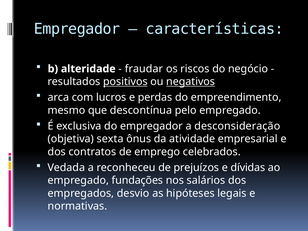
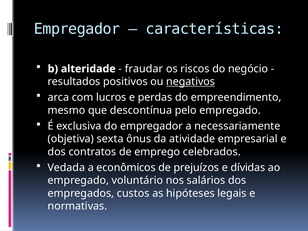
positivos underline: present -> none
desconsideração: desconsideração -> necessariamente
reconheceu: reconheceu -> econômicos
fundações: fundações -> voluntário
desvio: desvio -> custos
